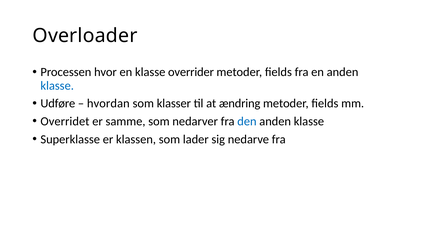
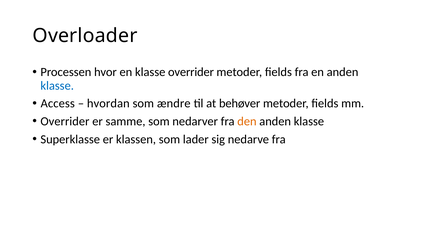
Udføre: Udføre -> Access
klasser: klasser -> ændre
ændring: ændring -> behøver
Overridet at (65, 121): Overridet -> Overrider
den colour: blue -> orange
